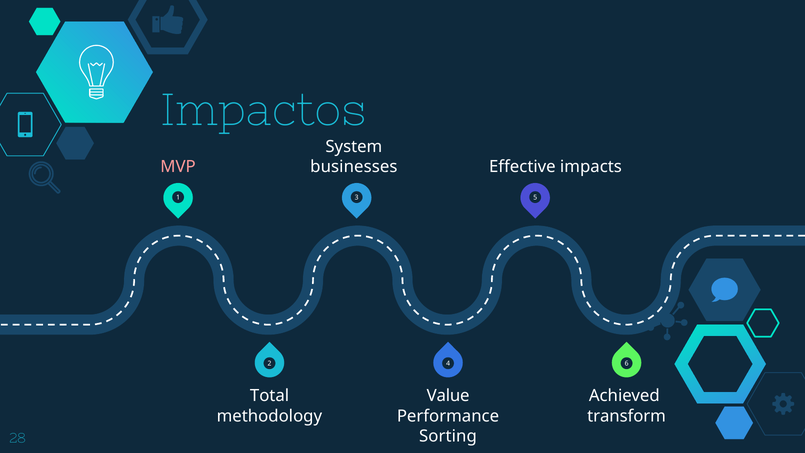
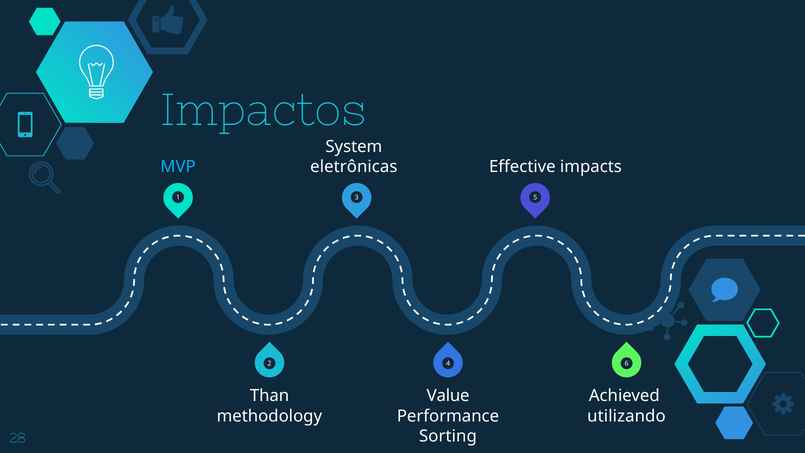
MVP colour: pink -> light blue
businesses: businesses -> eletrônicas
Total: Total -> Than
transform: transform -> utilizando
